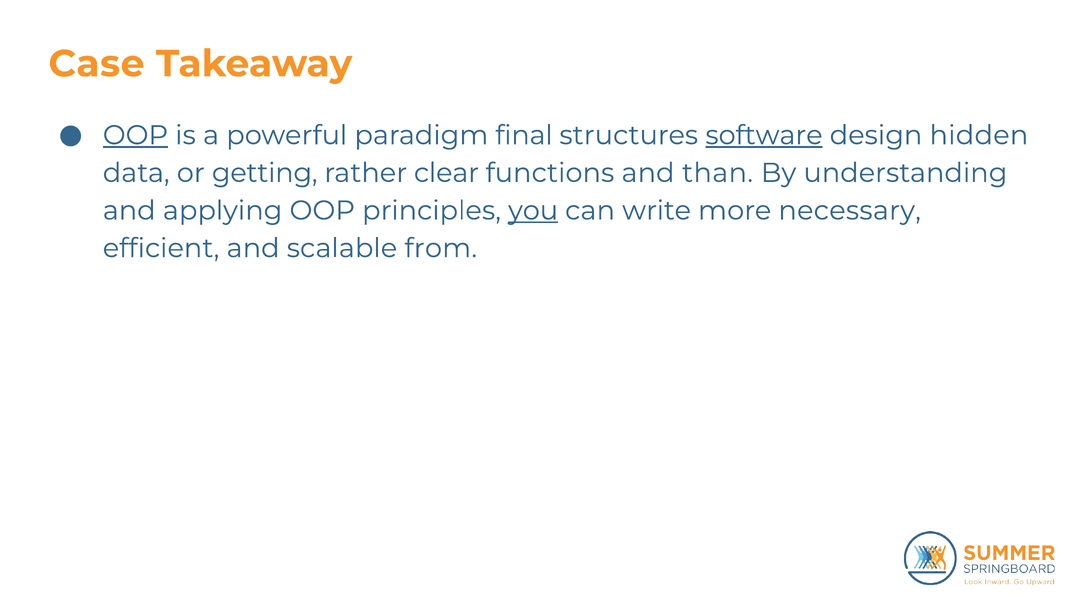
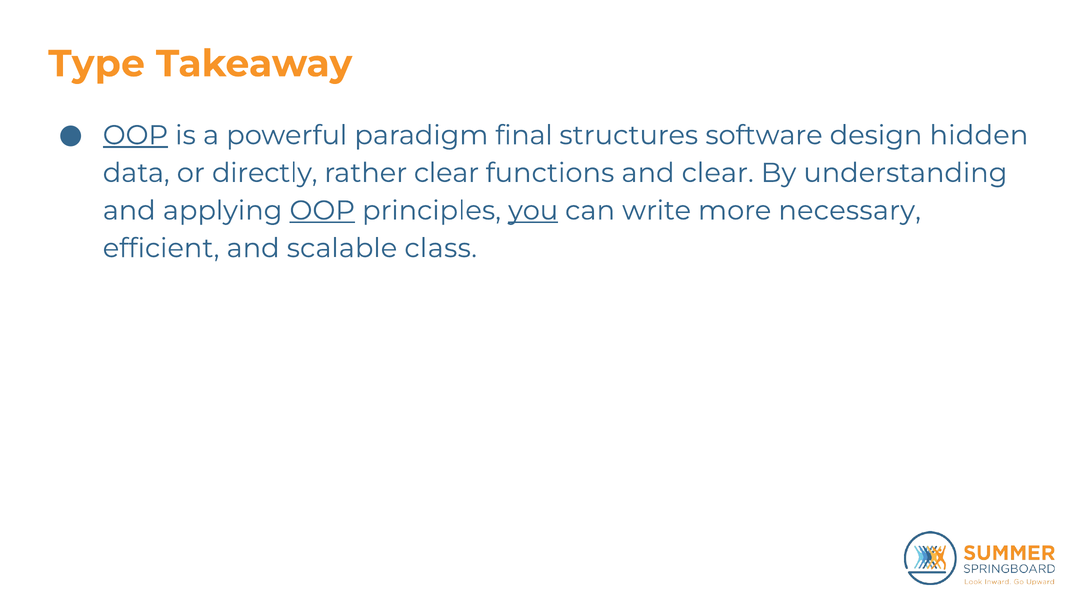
Case: Case -> Type
software underline: present -> none
getting: getting -> directly
and than: than -> clear
OOP at (322, 211) underline: none -> present
from: from -> class
